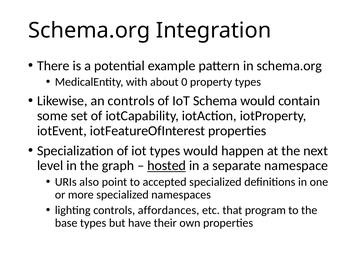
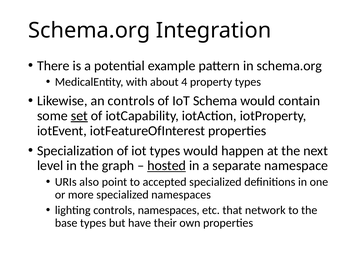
0: 0 -> 4
set underline: none -> present
controls affordances: affordances -> namespaces
program: program -> network
